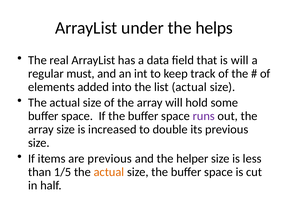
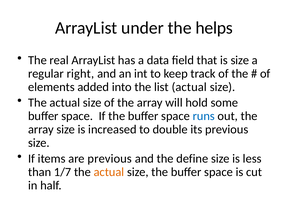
is will: will -> size
must: must -> right
runs colour: purple -> blue
helper: helper -> define
1/5: 1/5 -> 1/7
